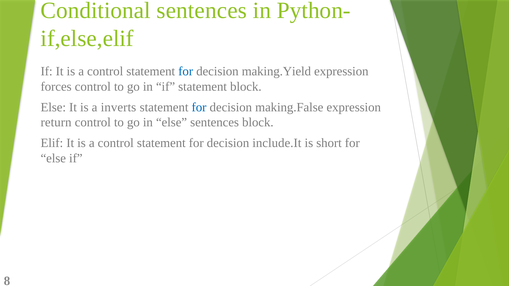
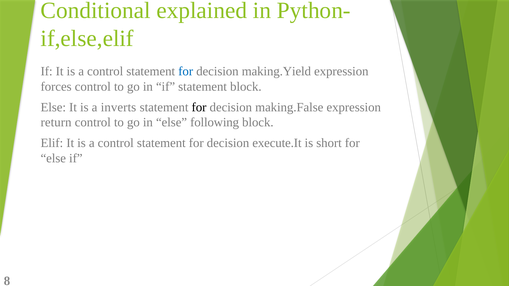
Conditional sentences: sentences -> explained
for at (199, 107) colour: blue -> black
else sentences: sentences -> following
include.It: include.It -> execute.It
